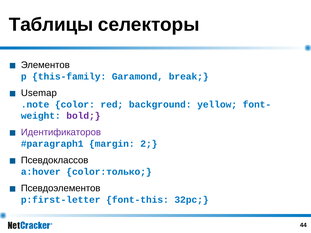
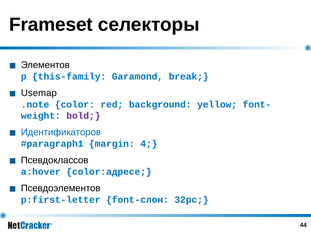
Таблицы: Таблицы -> Frameset
Идентификаторов colour: purple -> blue
2: 2 -> 4
color:только: color:только -> color:адресе
font-this: font-this -> font-слон
